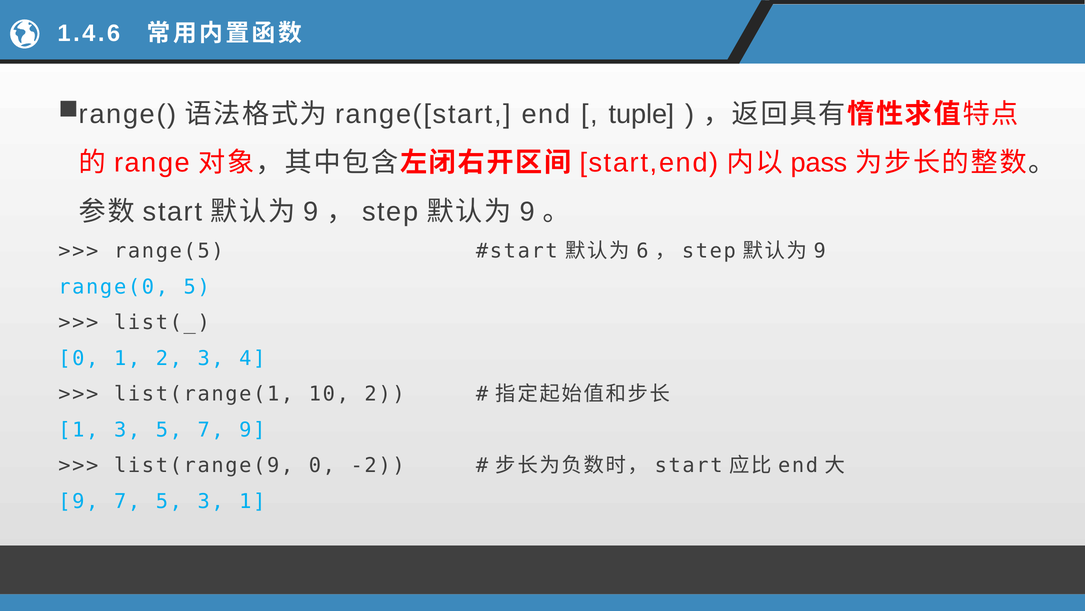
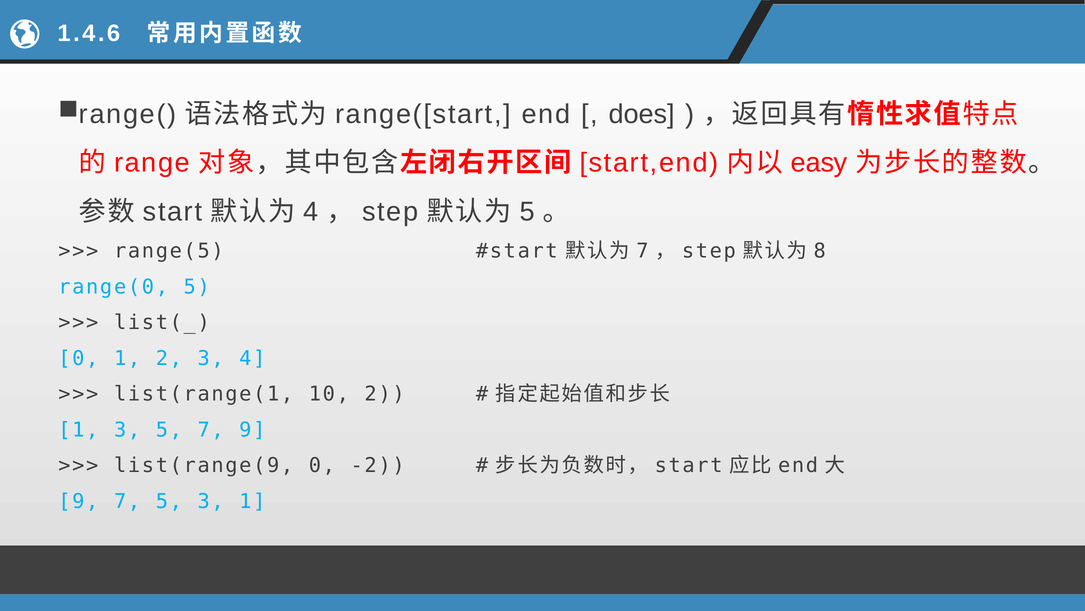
tuple: tuple -> does
pass: pass -> easy
9 at (311, 212): 9 -> 4
9 at (527, 212): 9 -> 5
6 at (642, 251): 6 -> 7
9 at (820, 251): 9 -> 8
